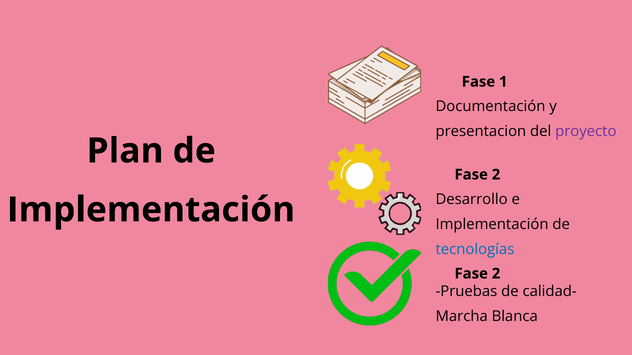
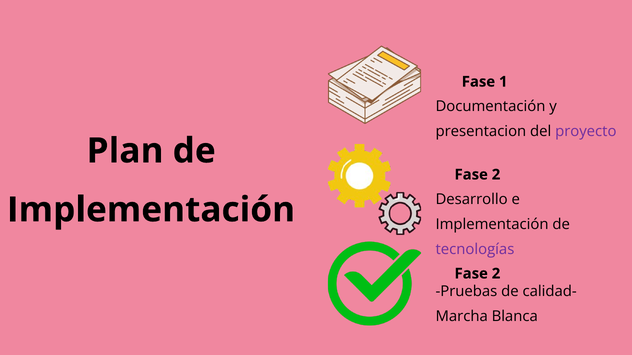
tecnologías colour: blue -> purple
